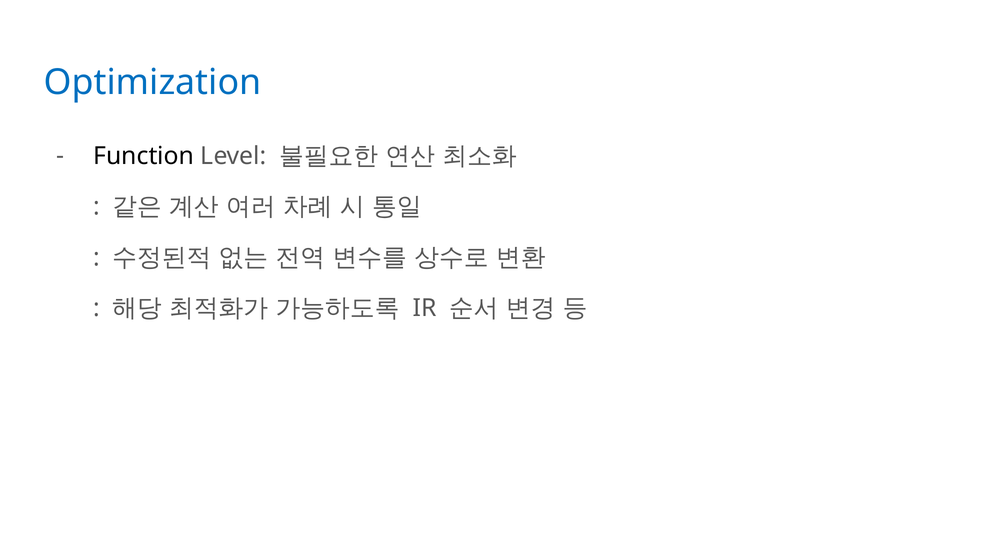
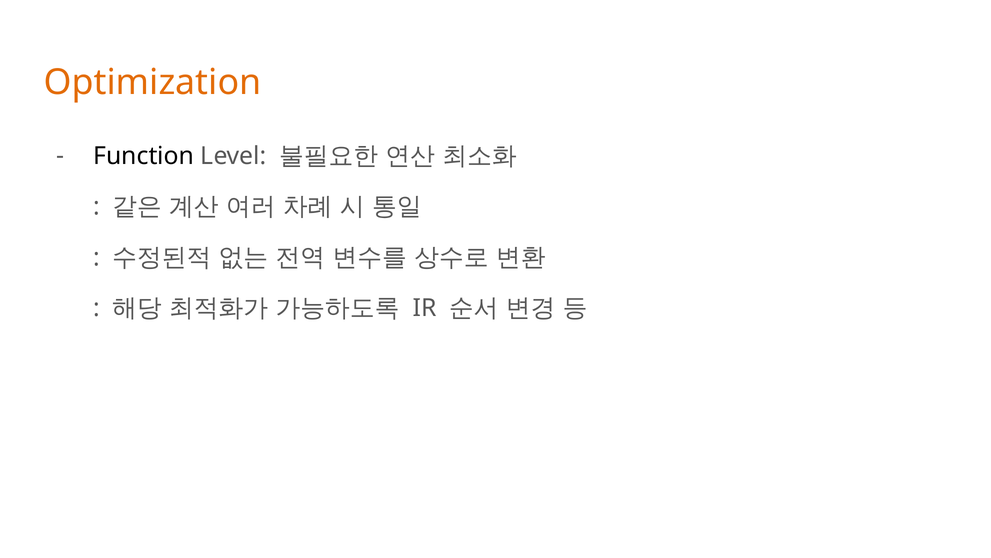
Optimization colour: blue -> orange
